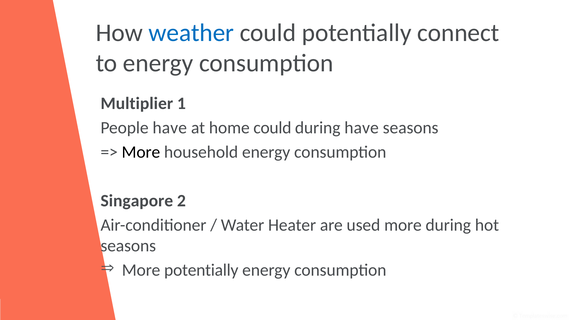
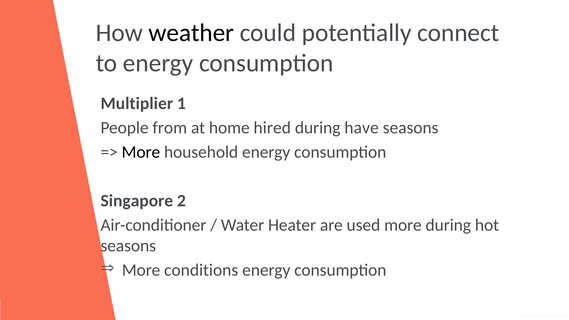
weather colour: blue -> black
People have: have -> from
home could: could -> hired
More potentially: potentially -> conditions
